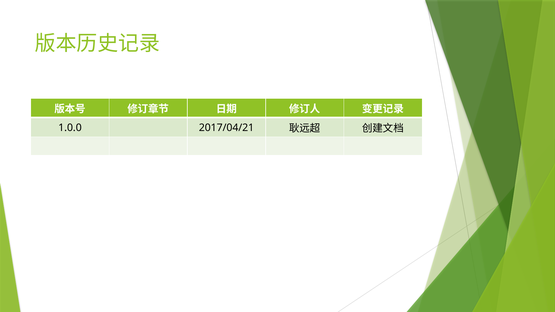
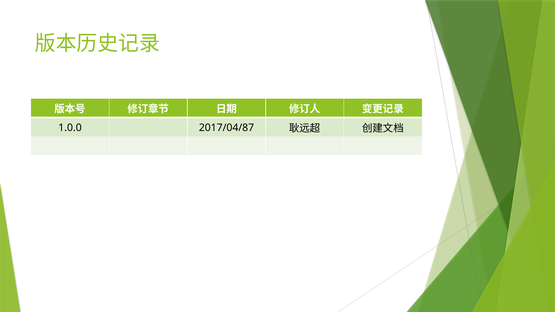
2017/04/21: 2017/04/21 -> 2017/04/87
